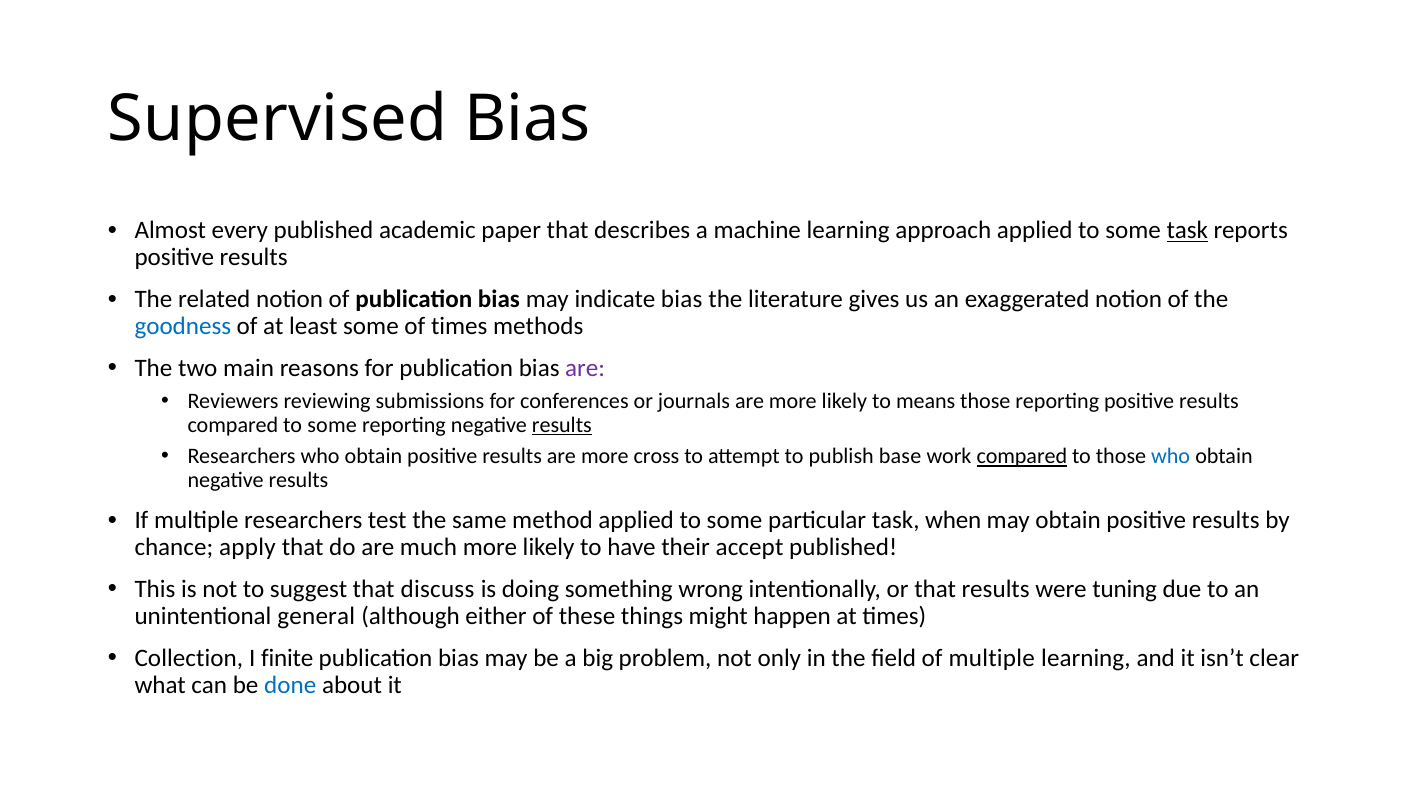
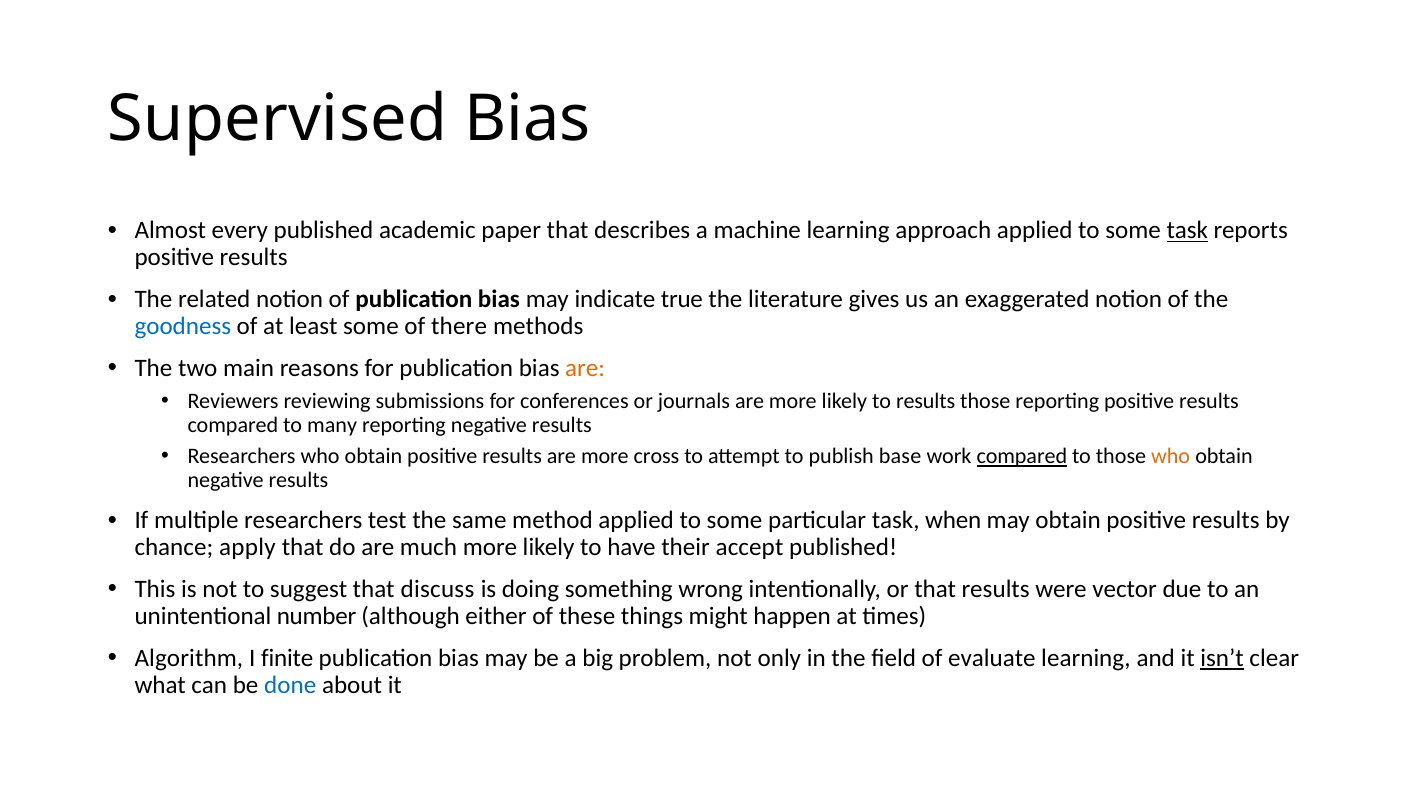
indicate bias: bias -> true
of times: times -> there
are at (585, 369) colour: purple -> orange
to means: means -> results
compared to some: some -> many
results at (562, 425) underline: present -> none
who at (1171, 457) colour: blue -> orange
tuning: tuning -> vector
general: general -> number
Collection: Collection -> Algorithm
of multiple: multiple -> evaluate
isn’t underline: none -> present
